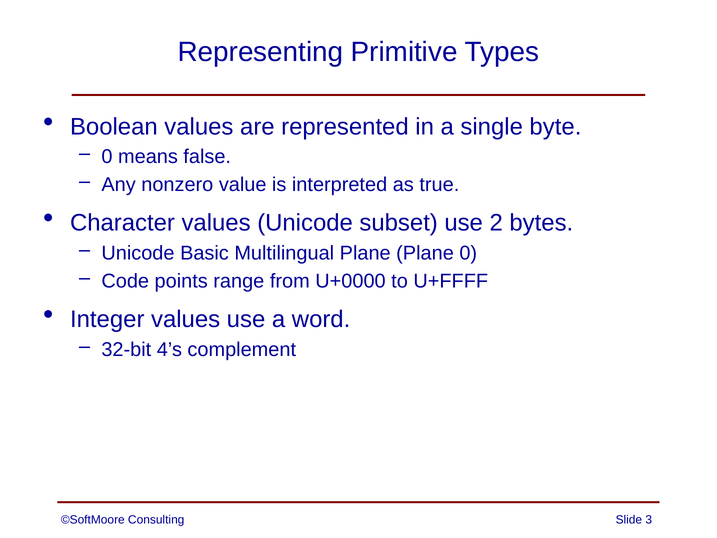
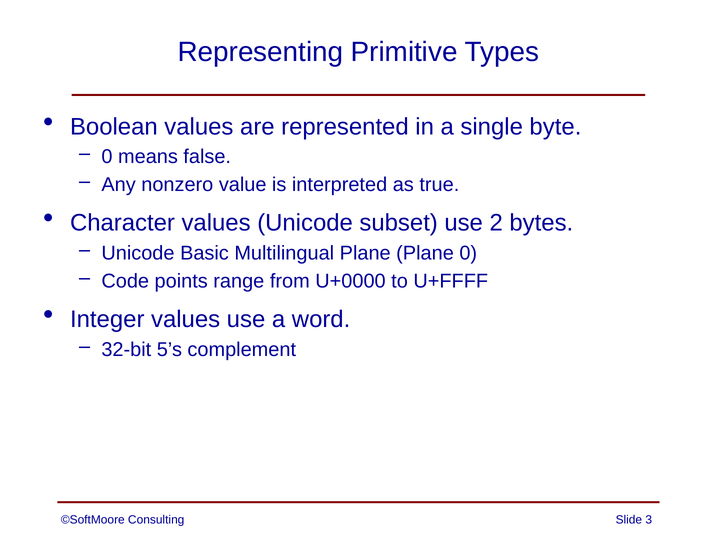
4’s: 4’s -> 5’s
